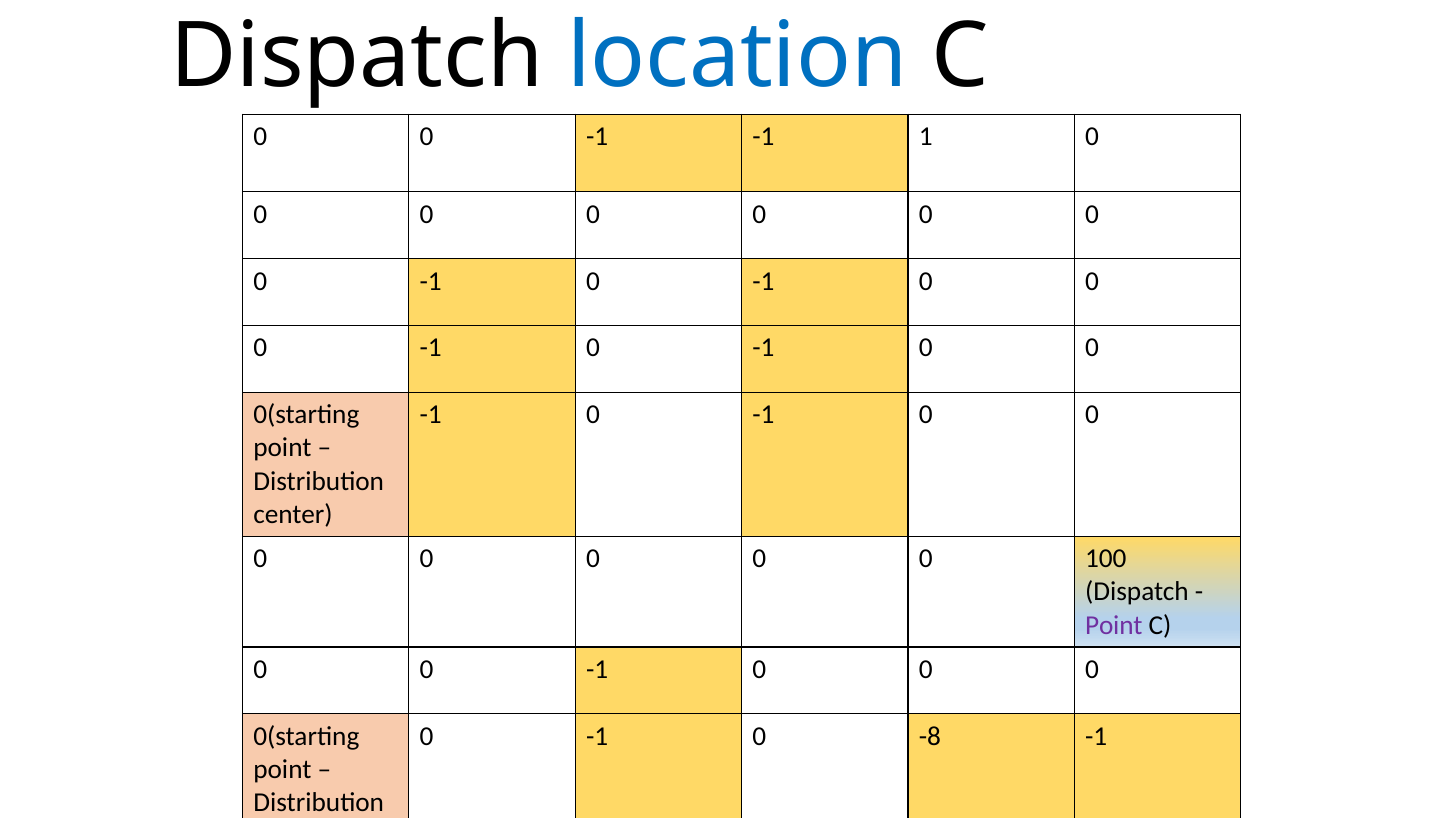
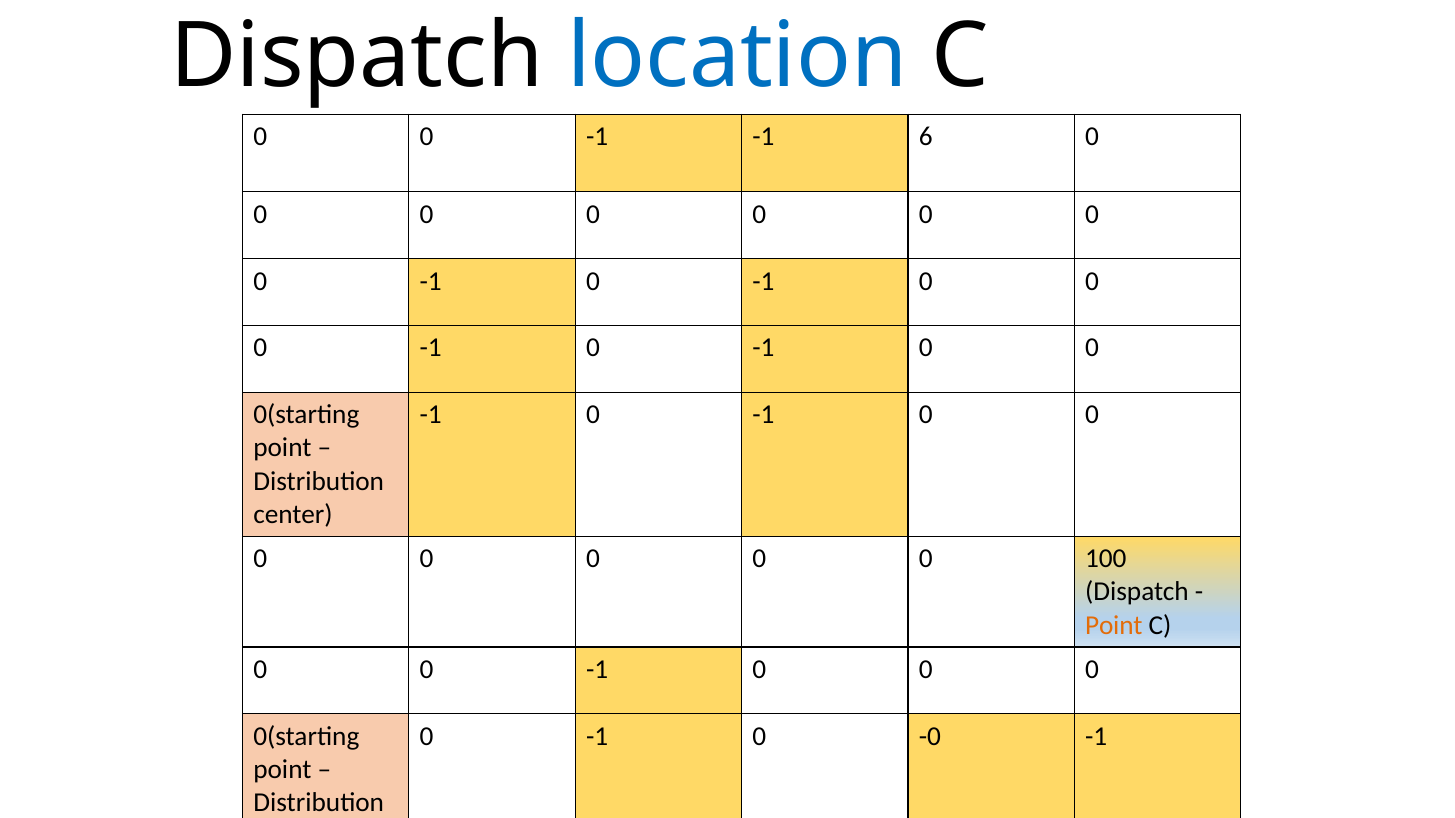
1: 1 -> 6
Point at (1114, 626) colour: purple -> orange
-8: -8 -> -0
